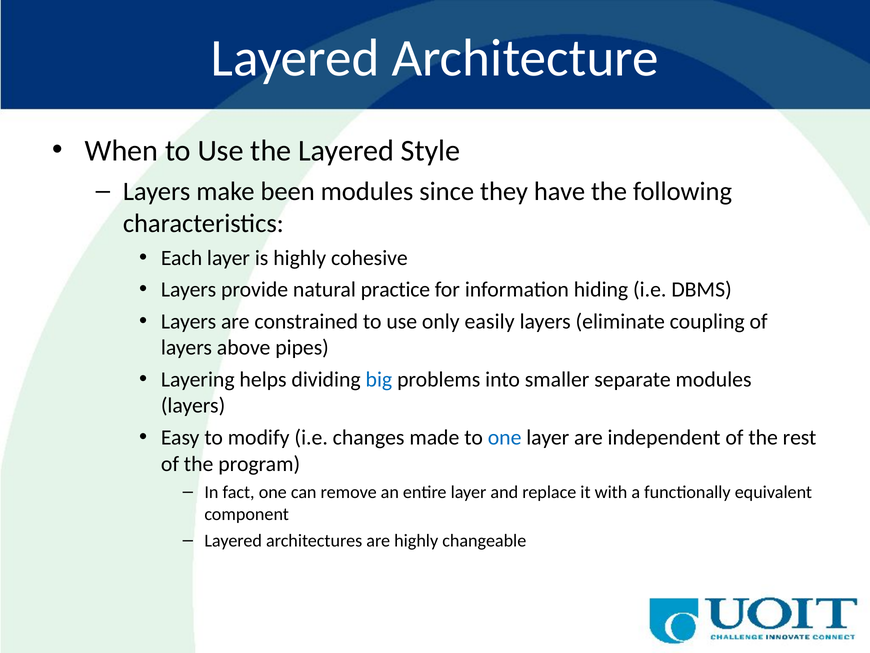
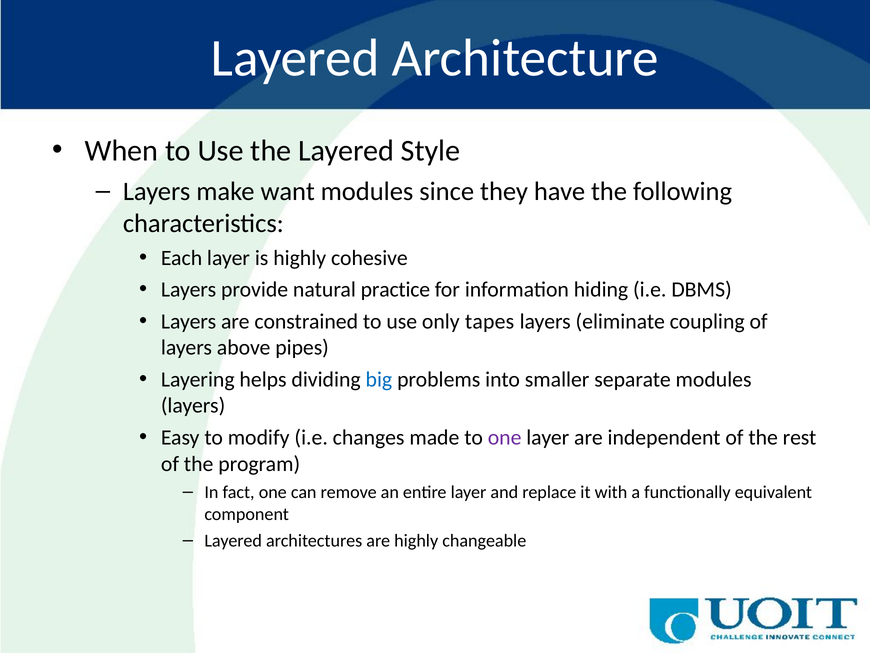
been: been -> want
easily: easily -> tapes
one at (505, 437) colour: blue -> purple
